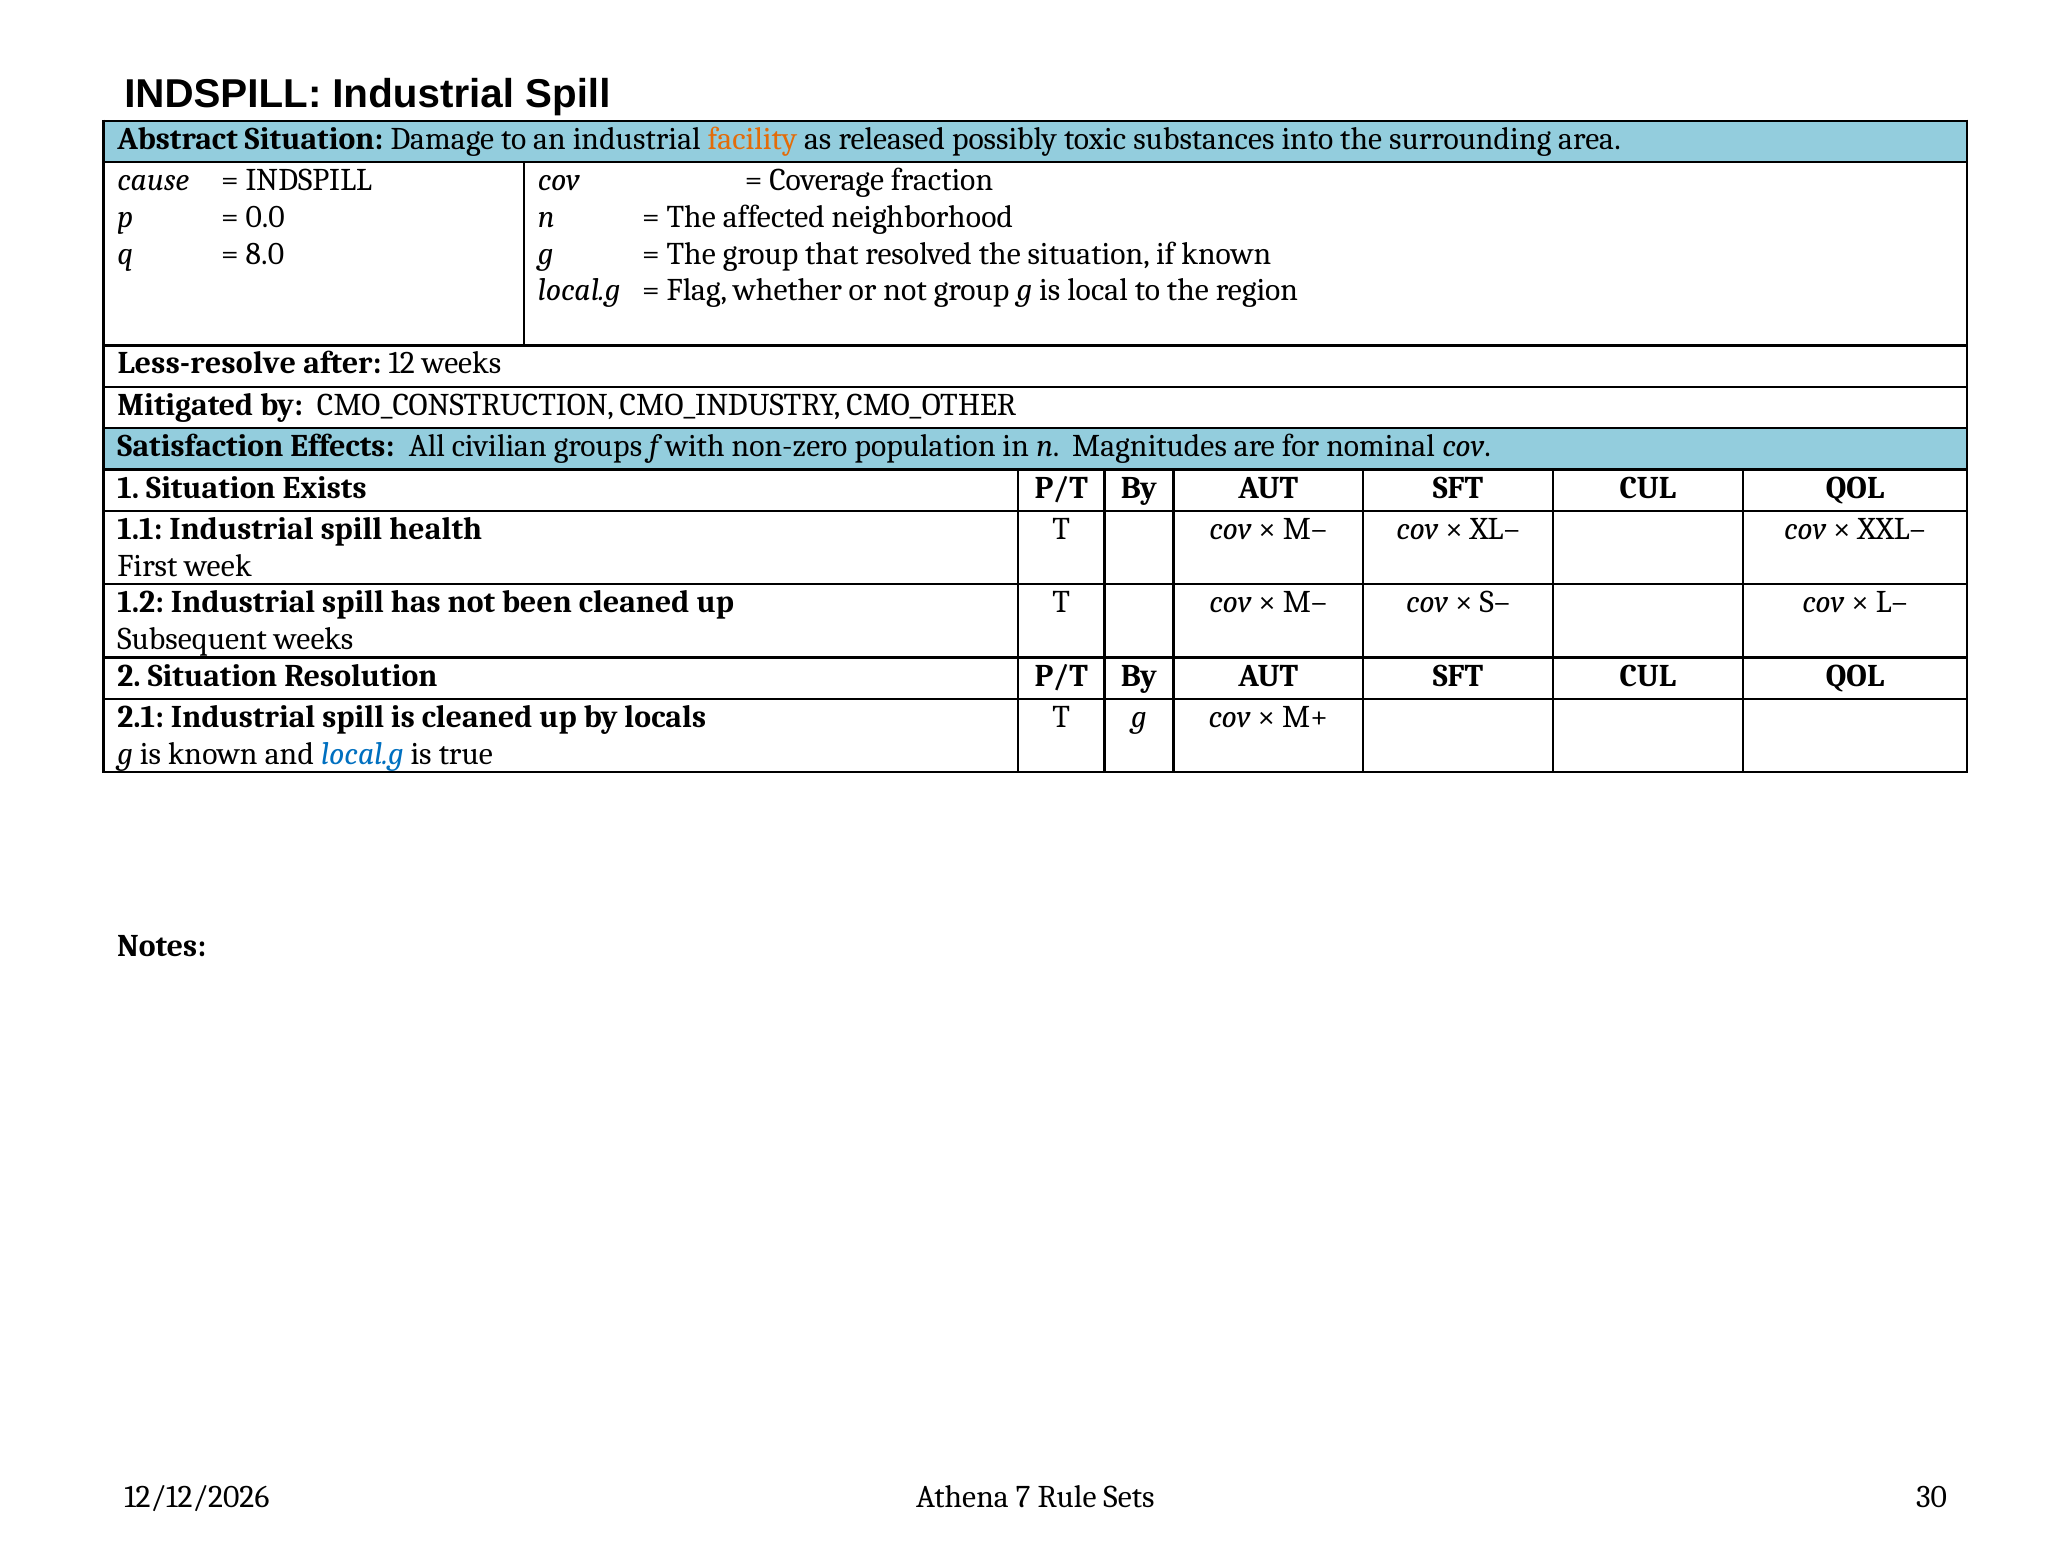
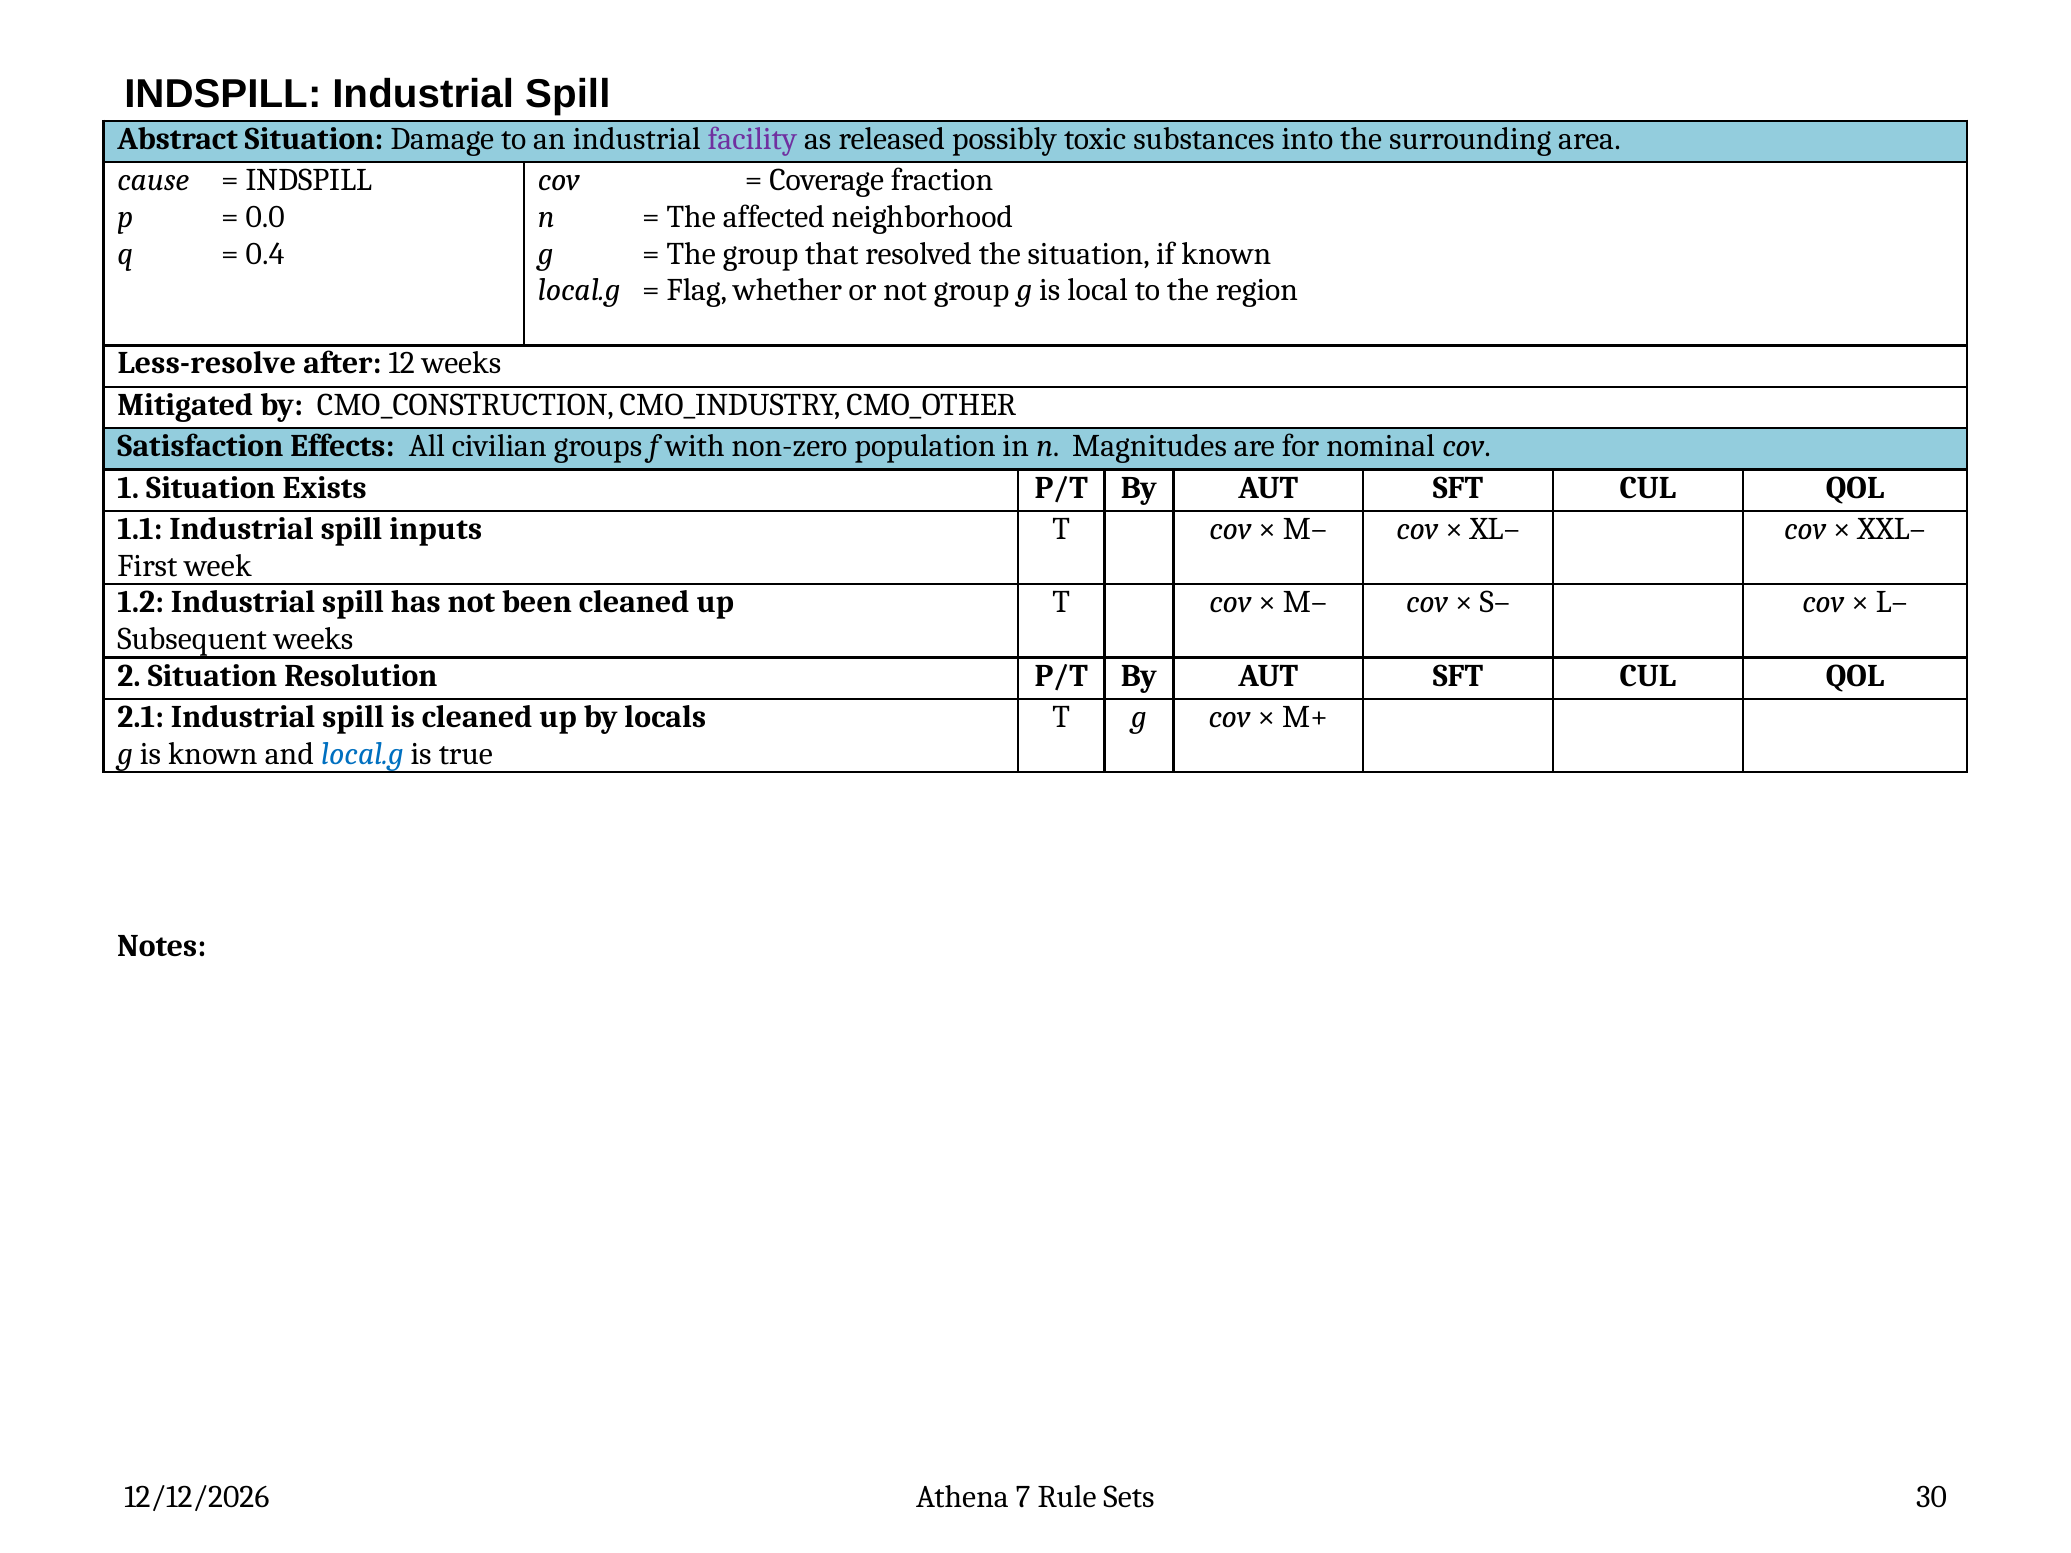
facility colour: orange -> purple
8.0: 8.0 -> 0.4
health: health -> inputs
